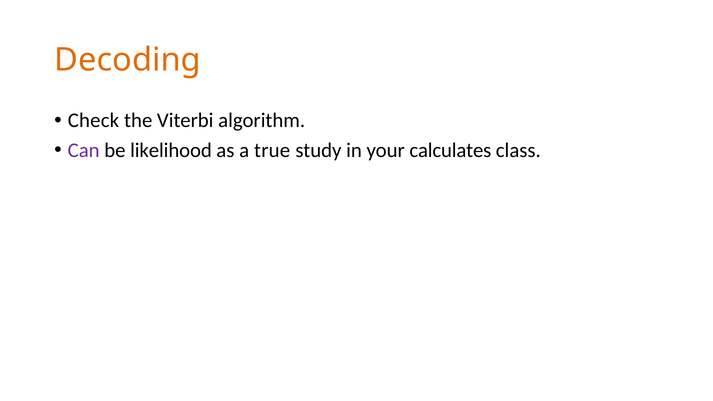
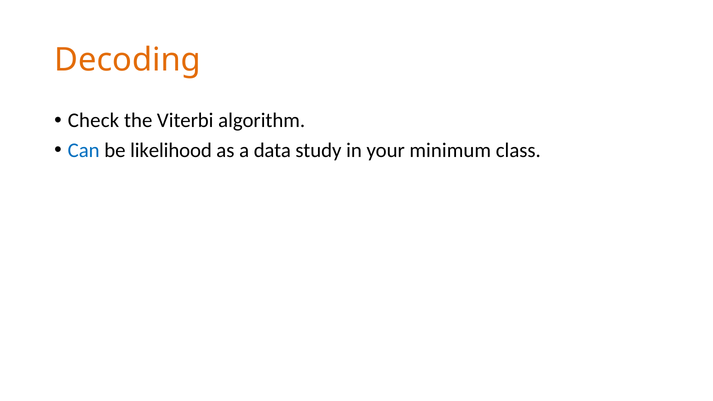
Can colour: purple -> blue
true: true -> data
calculates: calculates -> minimum
